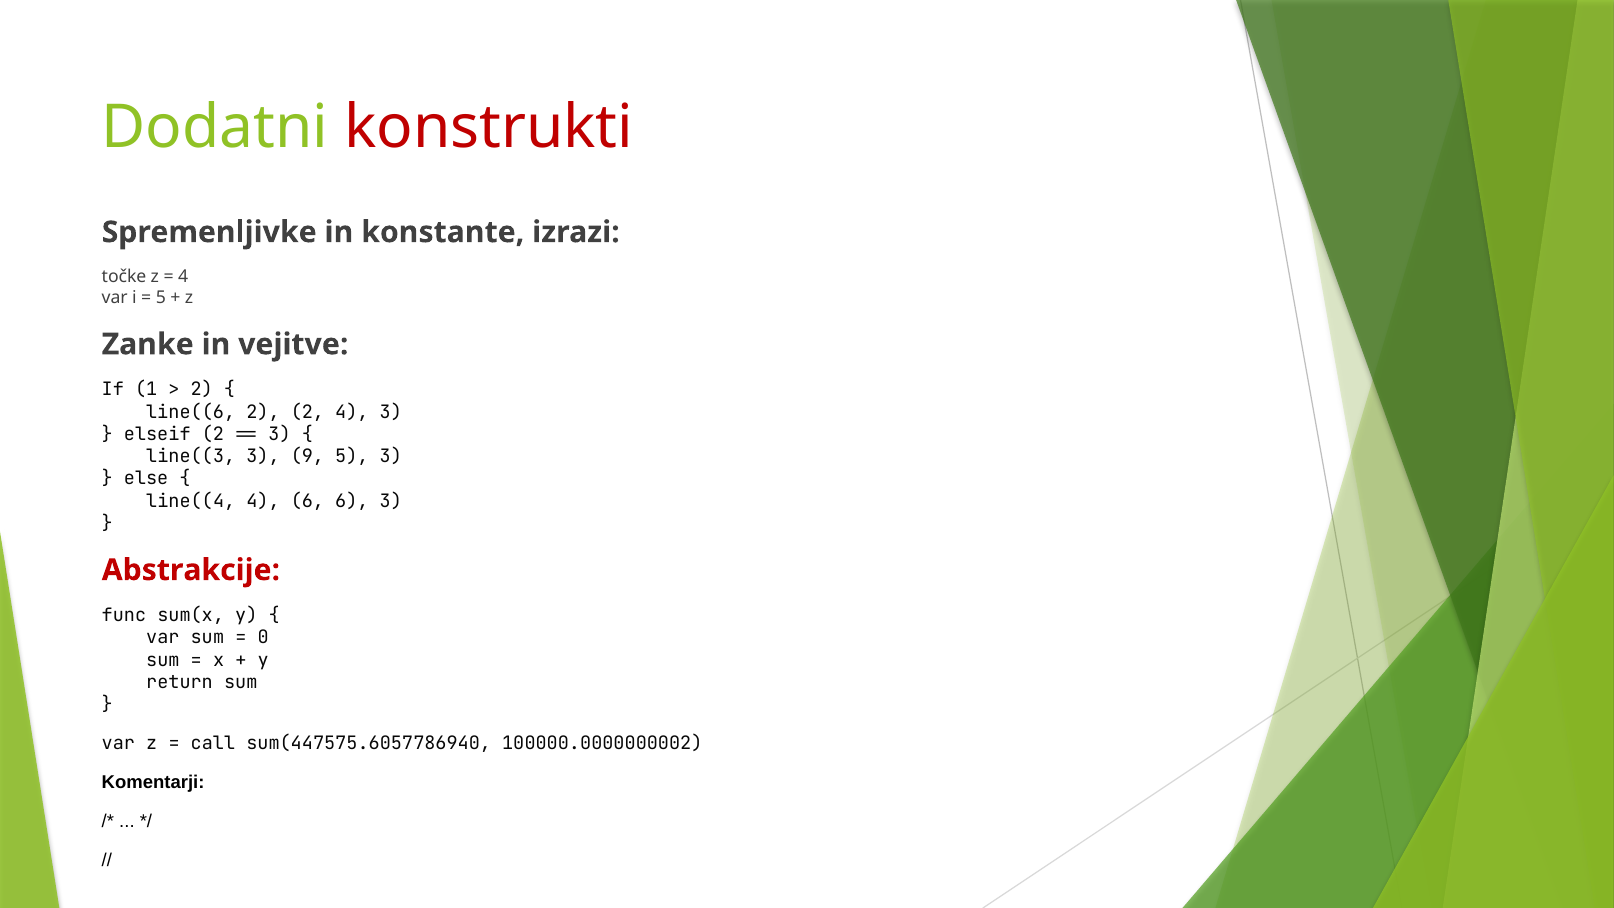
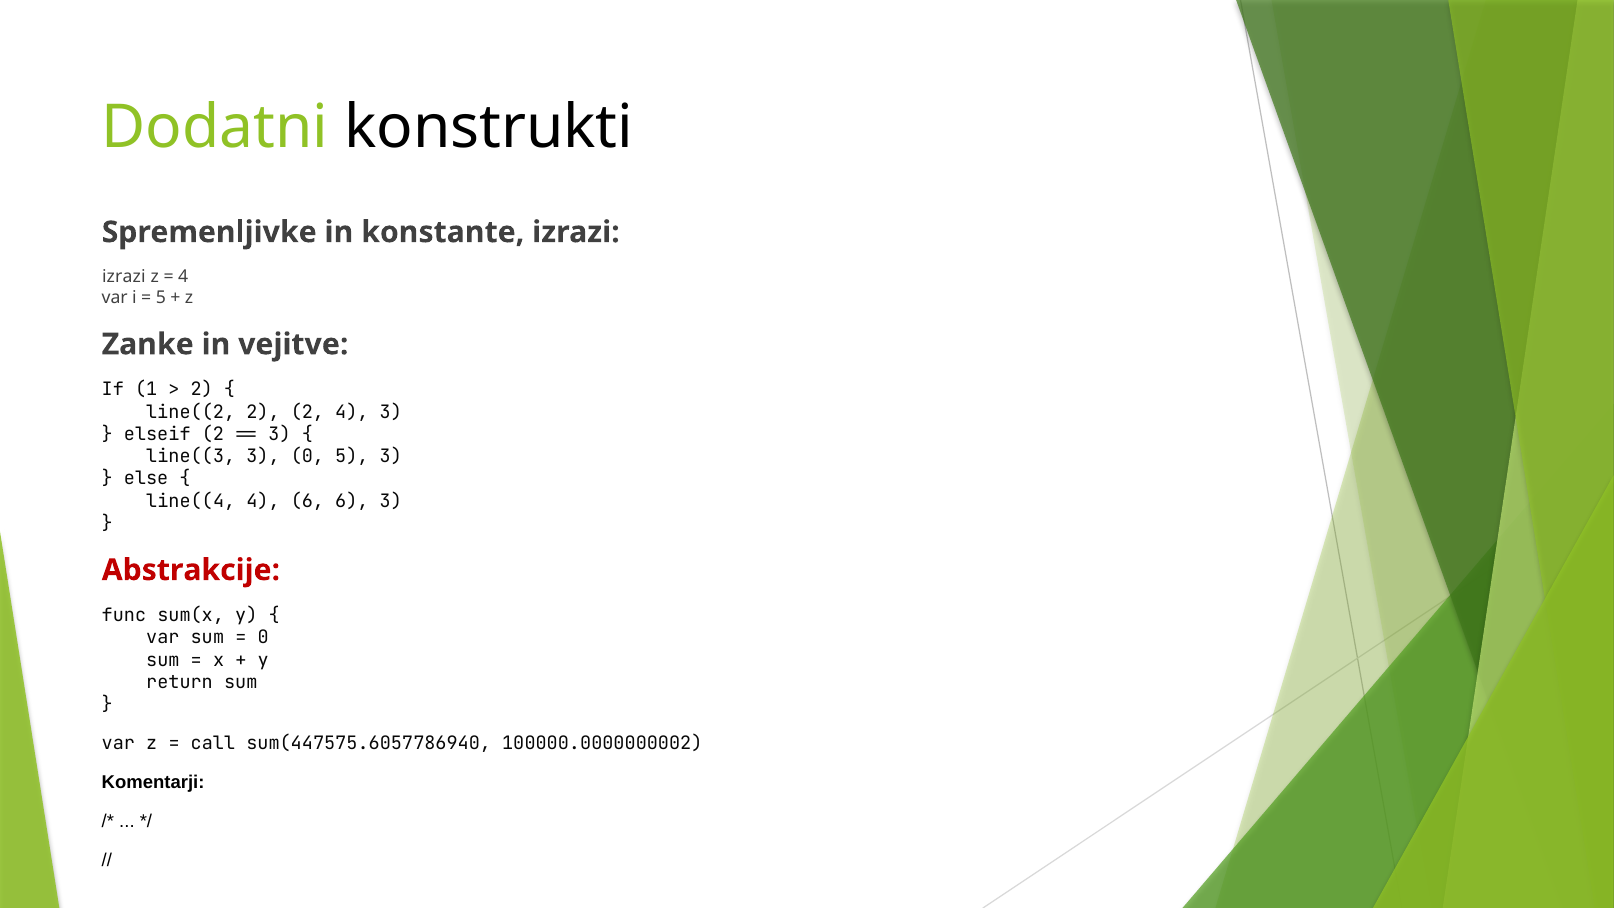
konstrukti colour: red -> black
točke at (124, 277): točke -> izrazi
line((6: line((6 -> line((2
3 9: 9 -> 0
